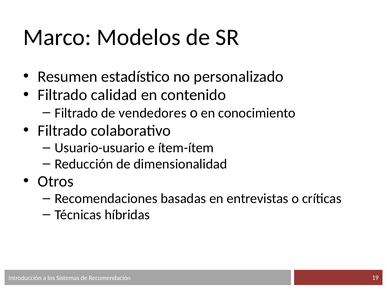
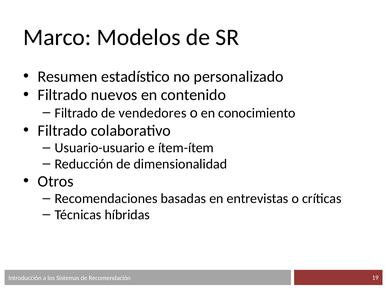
calidad: calidad -> nuevos
